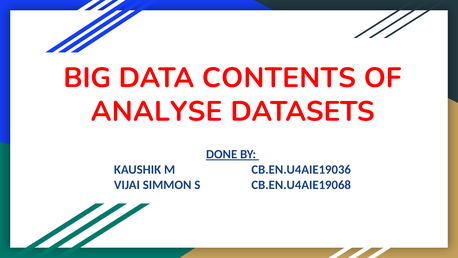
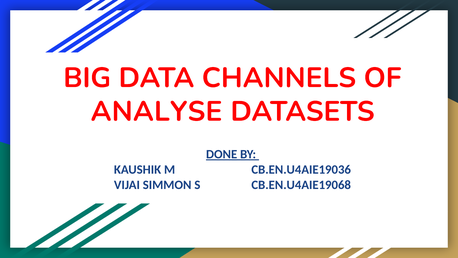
CONTENTS: CONTENTS -> CHANNELS
